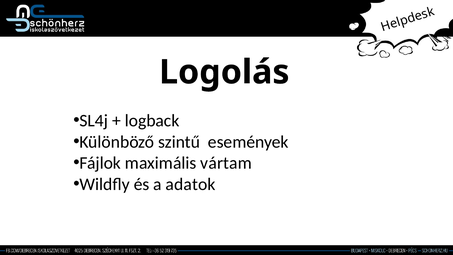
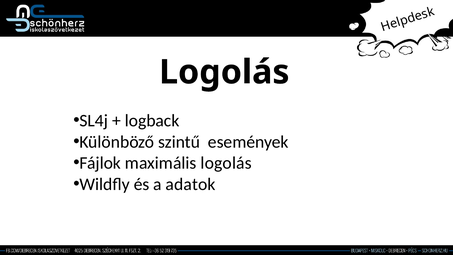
maximális vártam: vártam -> logolás
